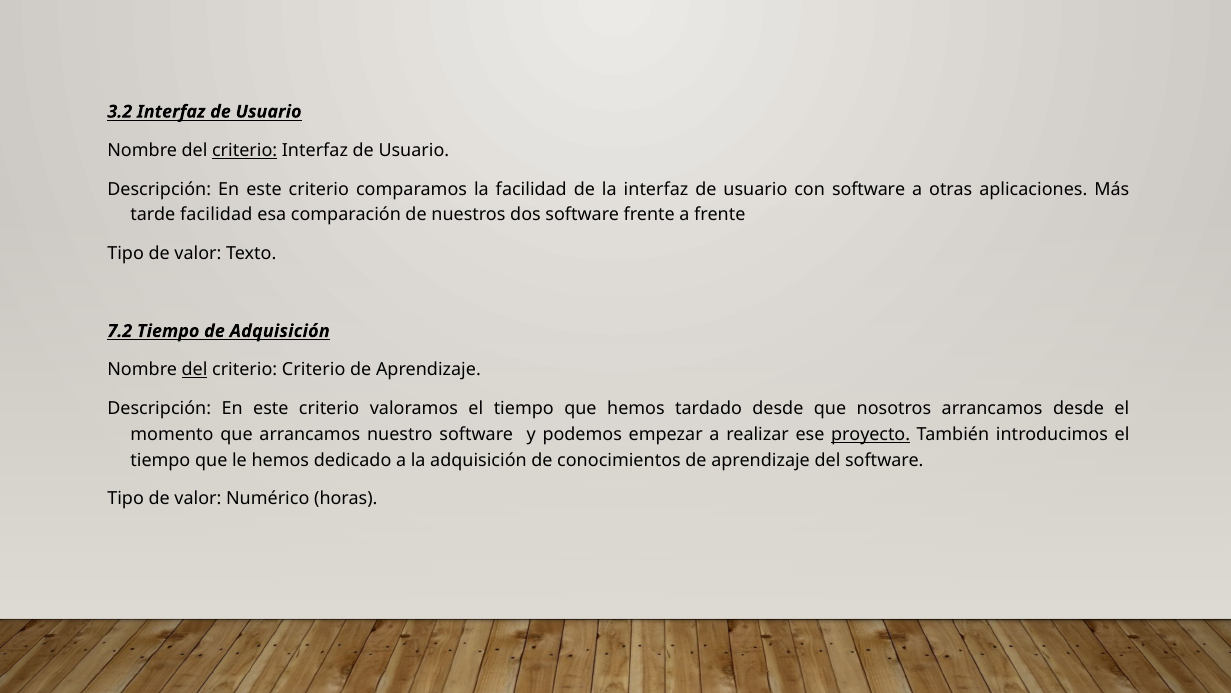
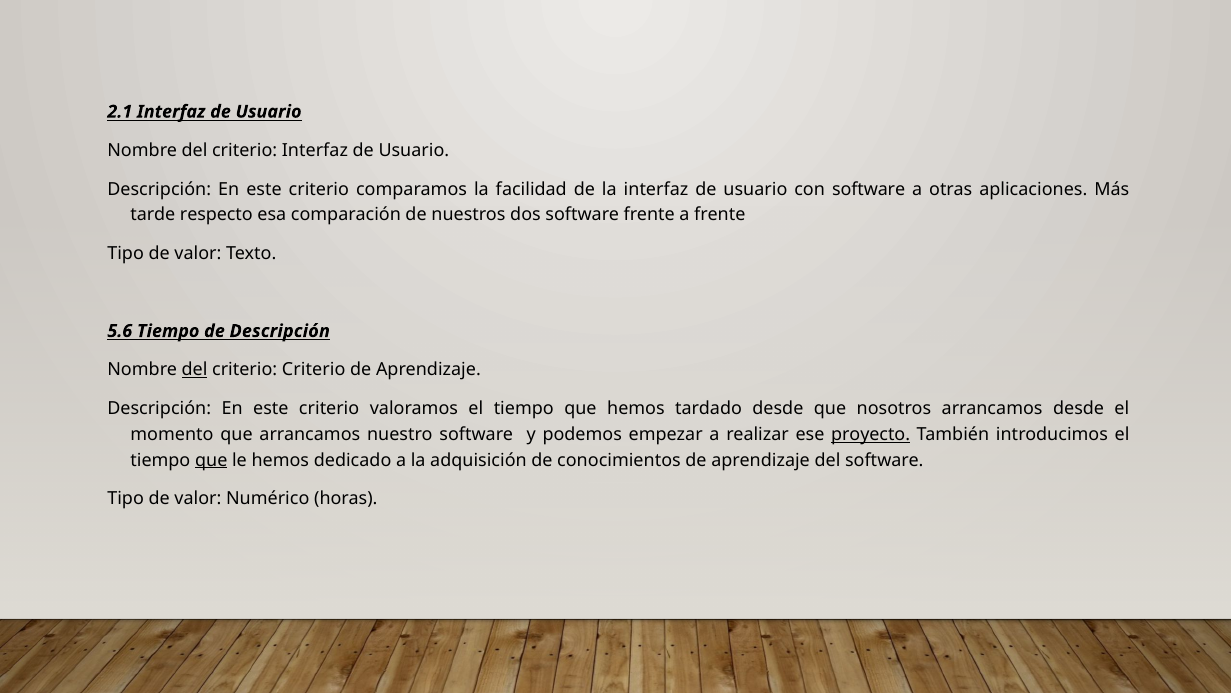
3.2: 3.2 -> 2.1
criterio at (245, 150) underline: present -> none
tarde facilidad: facilidad -> respecto
7.2: 7.2 -> 5.6
de Adquisición: Adquisición -> Descripción
que at (211, 460) underline: none -> present
